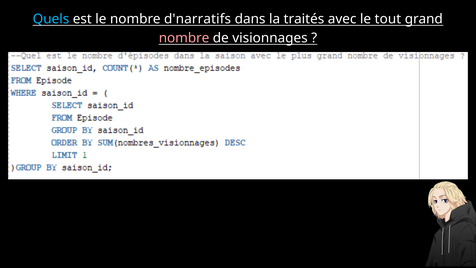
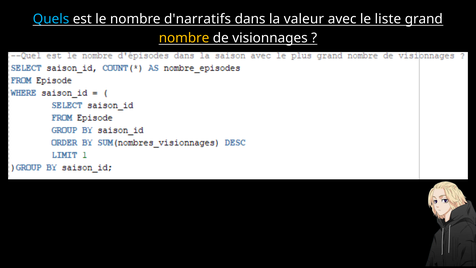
traités: traités -> valeur
tout: tout -> liste
nombre at (184, 38) colour: pink -> yellow
